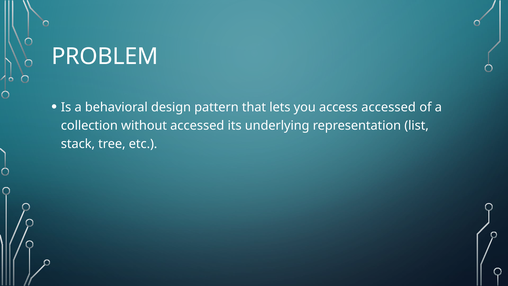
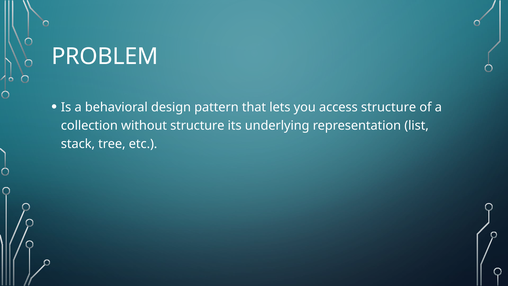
access accessed: accessed -> structure
without accessed: accessed -> structure
